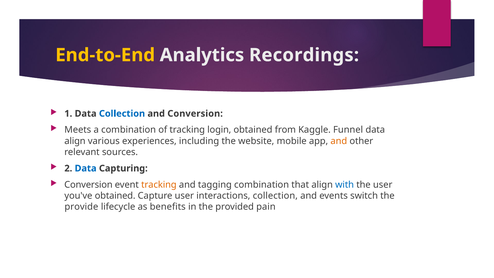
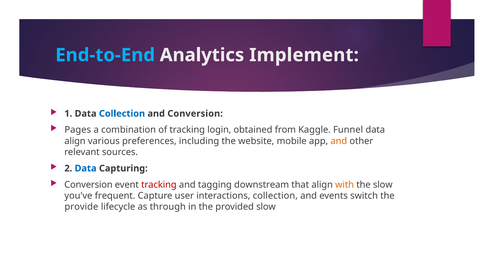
End-to-End colour: yellow -> light blue
Recordings: Recordings -> Implement
Meets: Meets -> Pages
experiences: experiences -> preferences
tracking at (159, 185) colour: orange -> red
tagging combination: combination -> downstream
with colour: blue -> orange
the user: user -> slow
you've obtained: obtained -> frequent
benefits: benefits -> through
provided pain: pain -> slow
